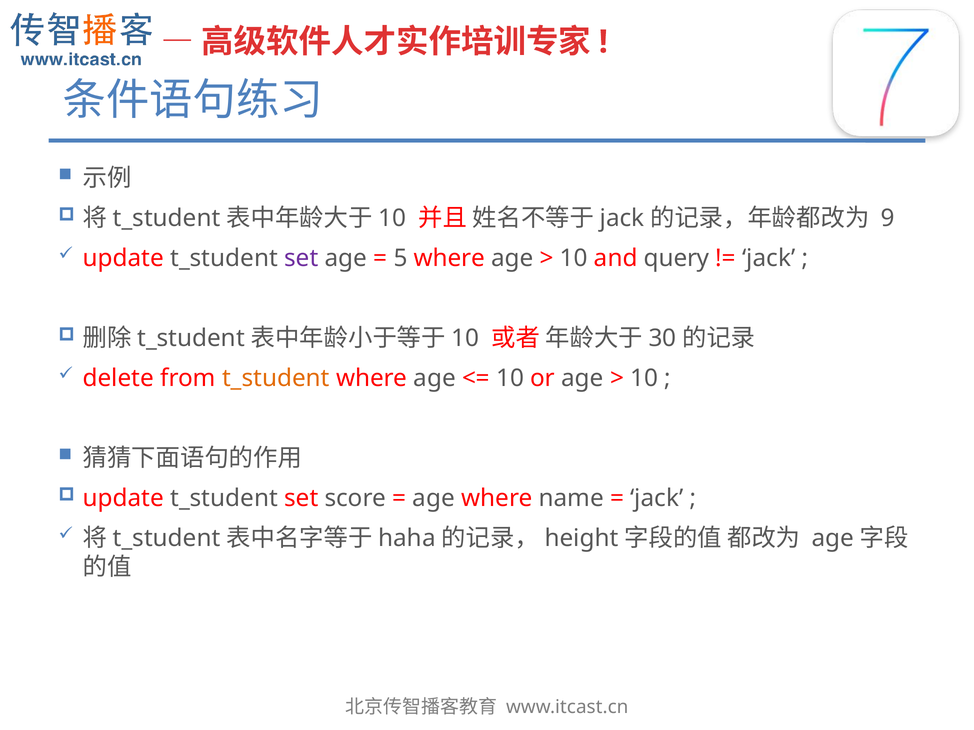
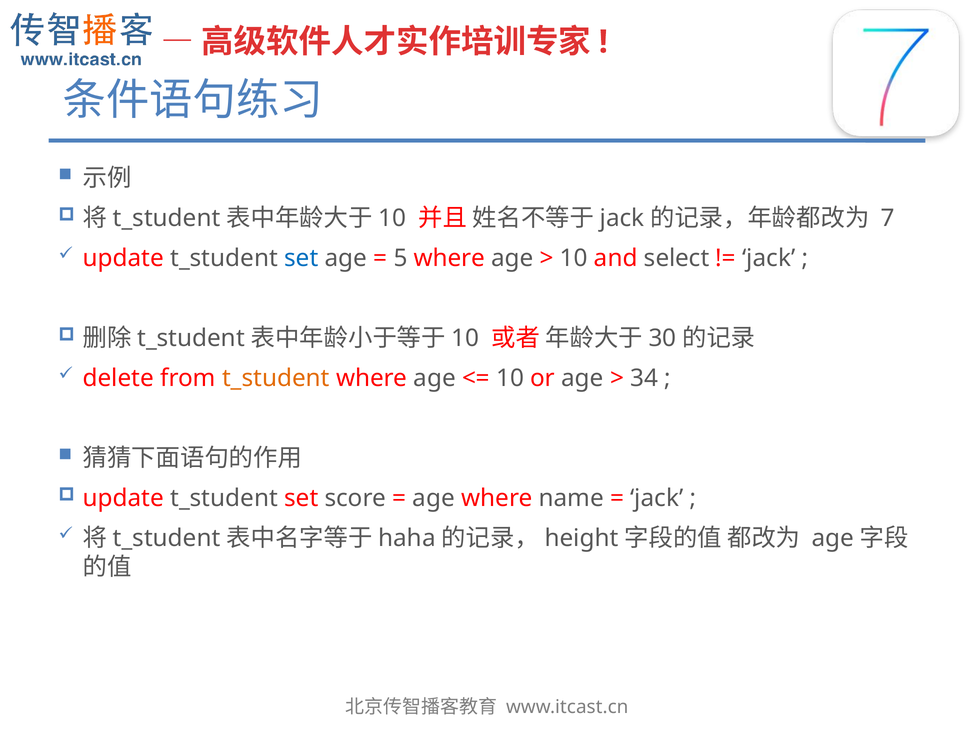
9: 9 -> 7
set at (301, 258) colour: purple -> blue
query: query -> select
10 at (644, 378): 10 -> 34
